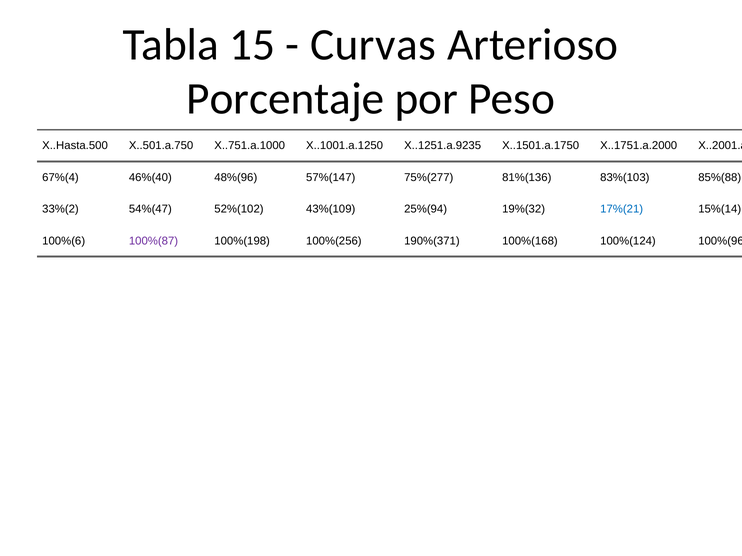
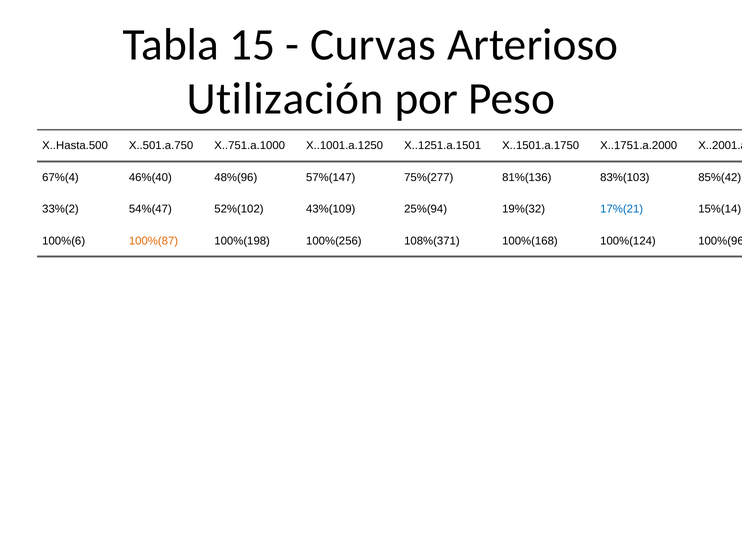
Porcentaje: Porcentaje -> Utilización
X..1251.a.9235: X..1251.a.9235 -> X..1251.a.1501
85%(88: 85%(88 -> 85%(42
100%(87 colour: purple -> orange
190%(371: 190%(371 -> 108%(371
